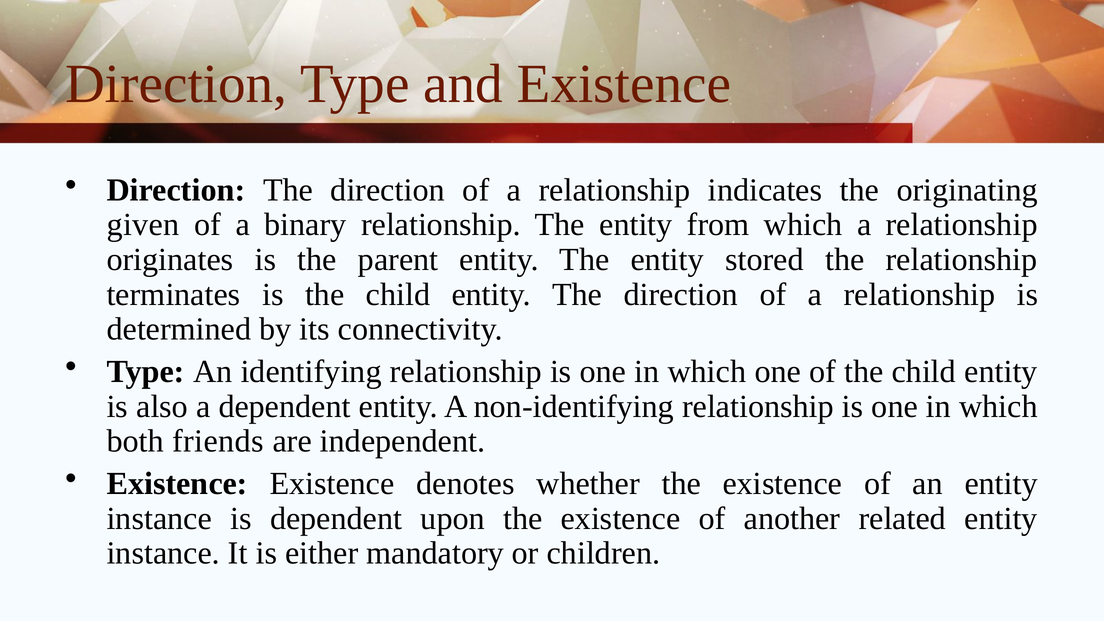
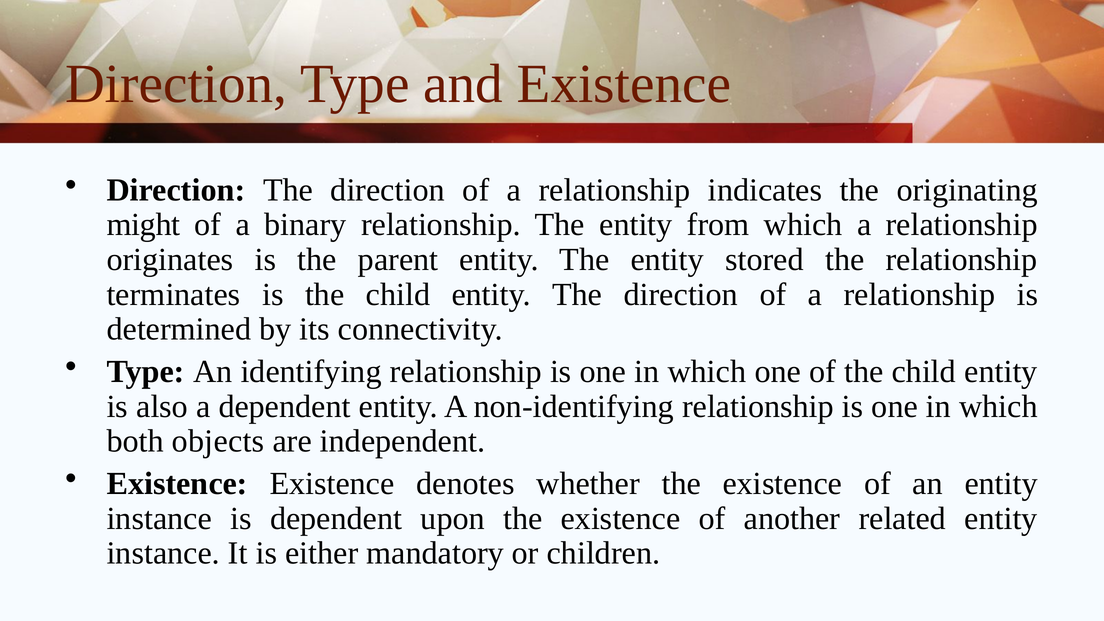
given: given -> might
friends: friends -> objects
